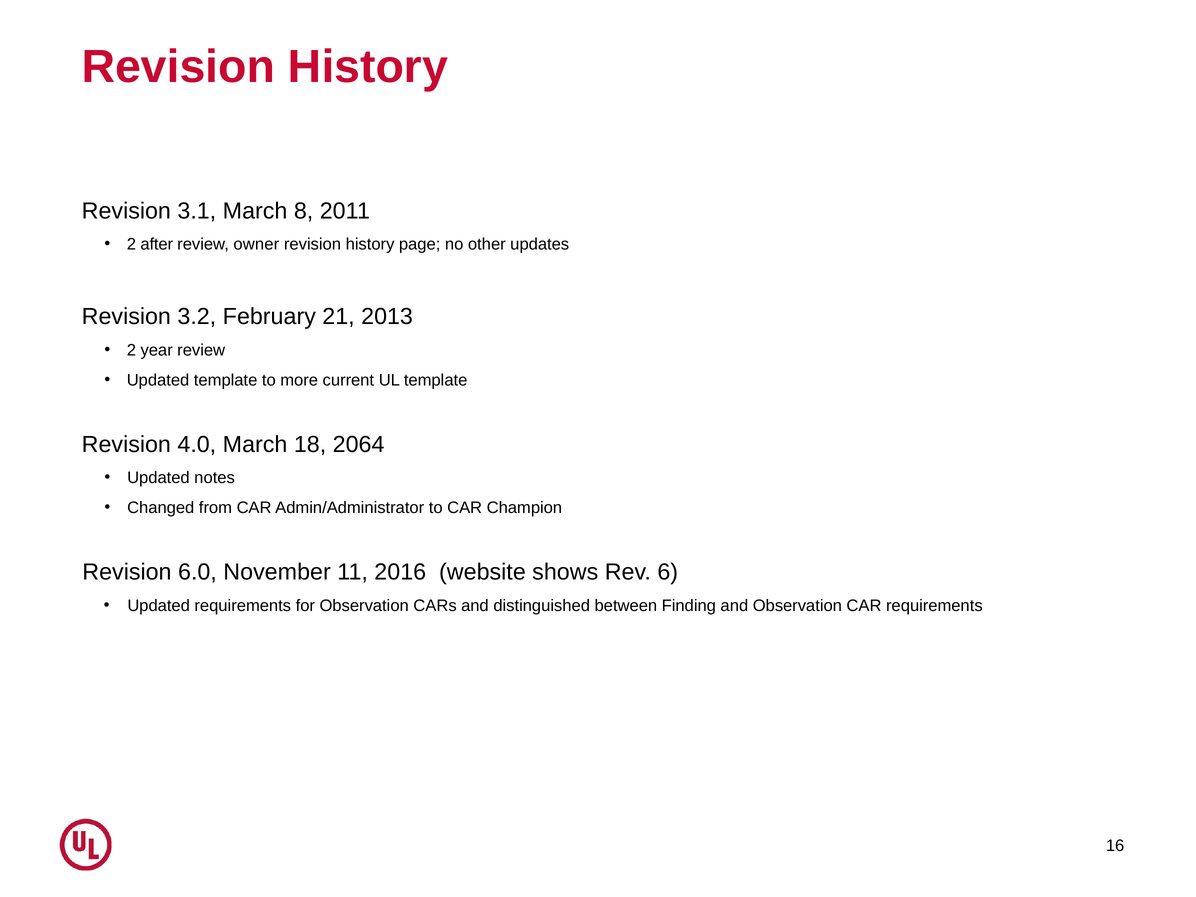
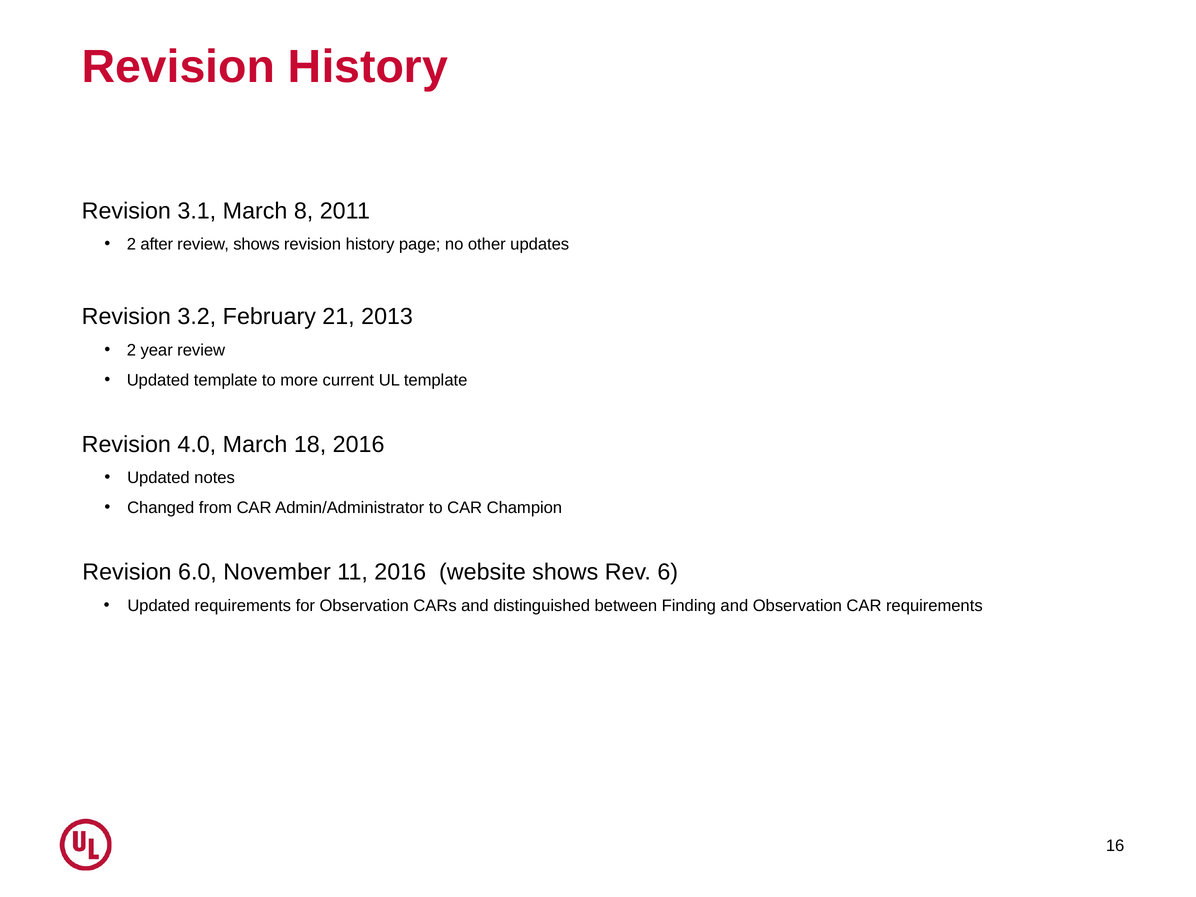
review owner: owner -> shows
18 2064: 2064 -> 2016
